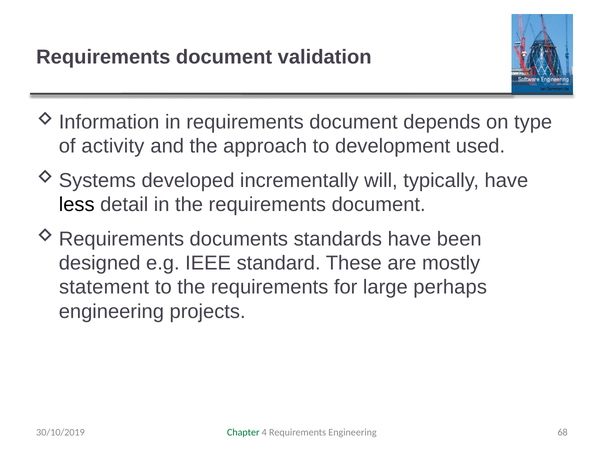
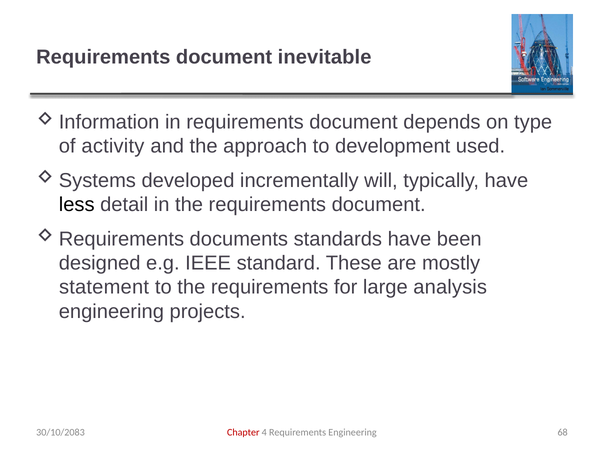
validation: validation -> inevitable
perhaps: perhaps -> analysis
30/10/2019: 30/10/2019 -> 30/10/2083
Chapter colour: green -> red
